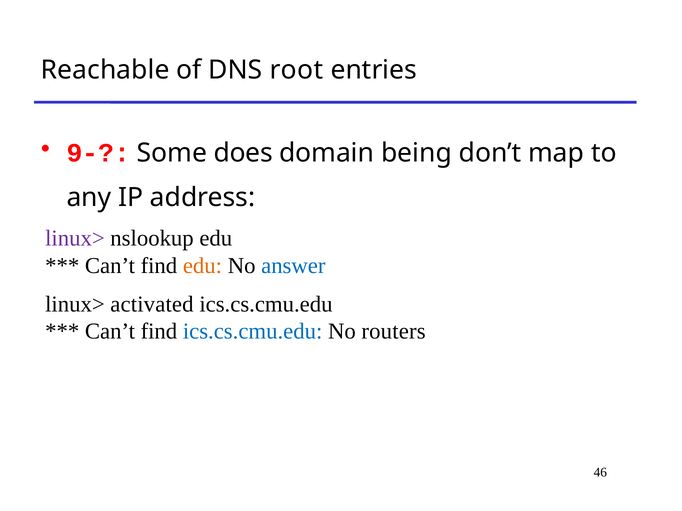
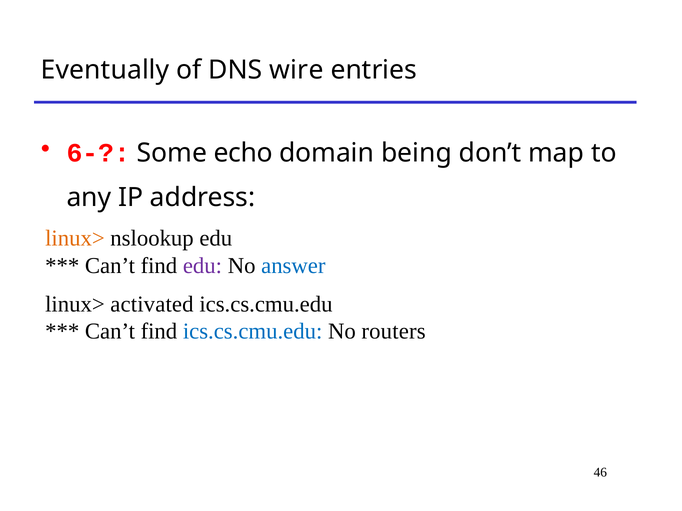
Reachable: Reachable -> Eventually
root: root -> wire
9-: 9- -> 6-
does: does -> echo
linux> at (75, 238) colour: purple -> orange
edu at (202, 266) colour: orange -> purple
